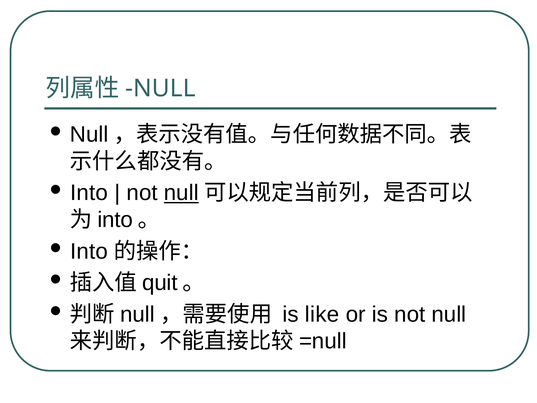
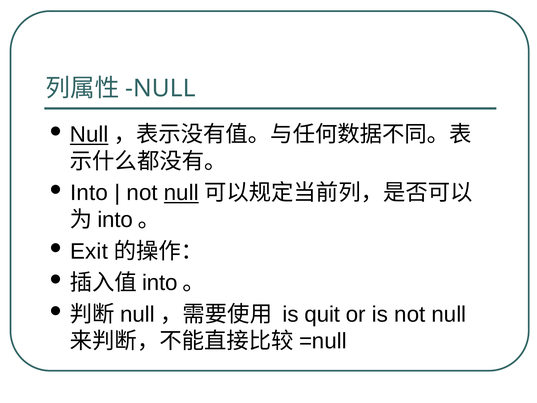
Null at (89, 134) underline: none -> present
Into at (89, 251): Into -> Exit
quit at (160, 283): quit -> into
like: like -> quit
